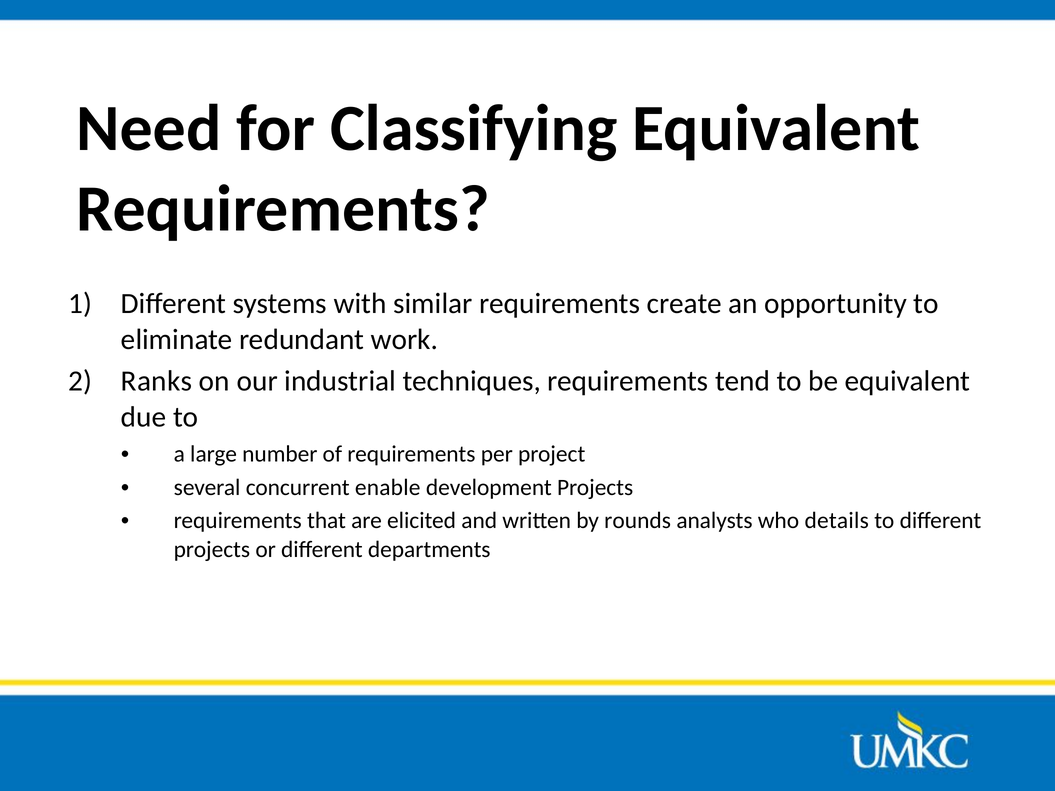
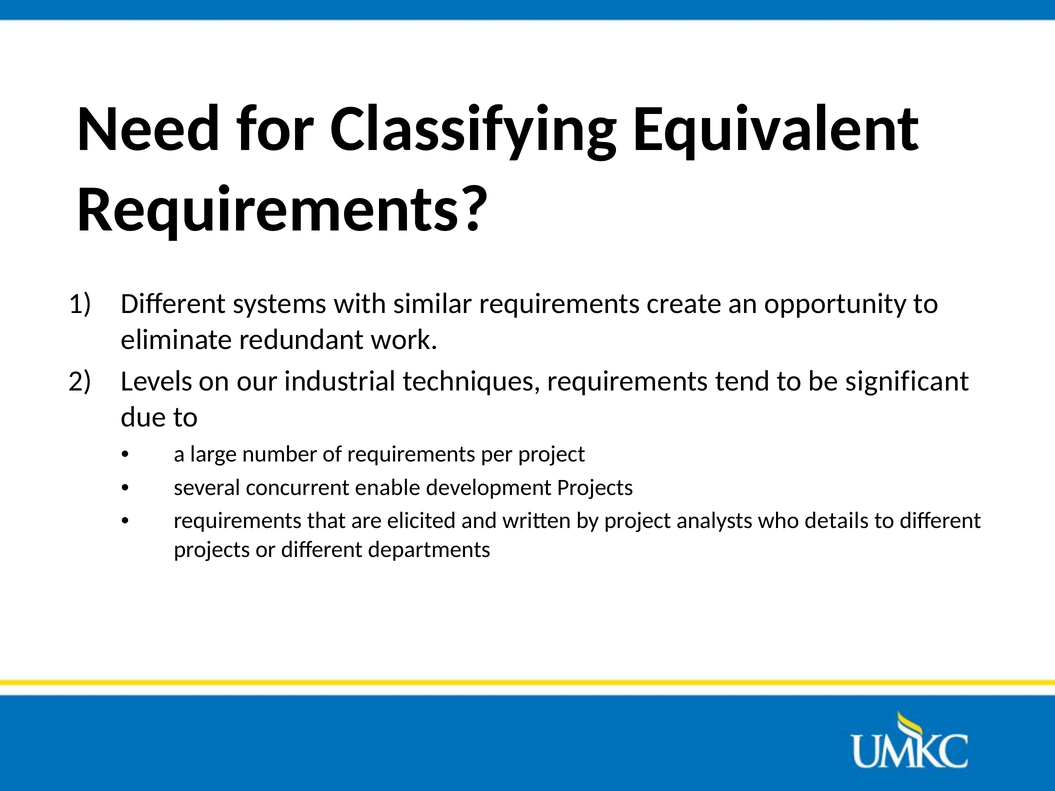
Ranks: Ranks -> Levels
be equivalent: equivalent -> significant
by rounds: rounds -> project
